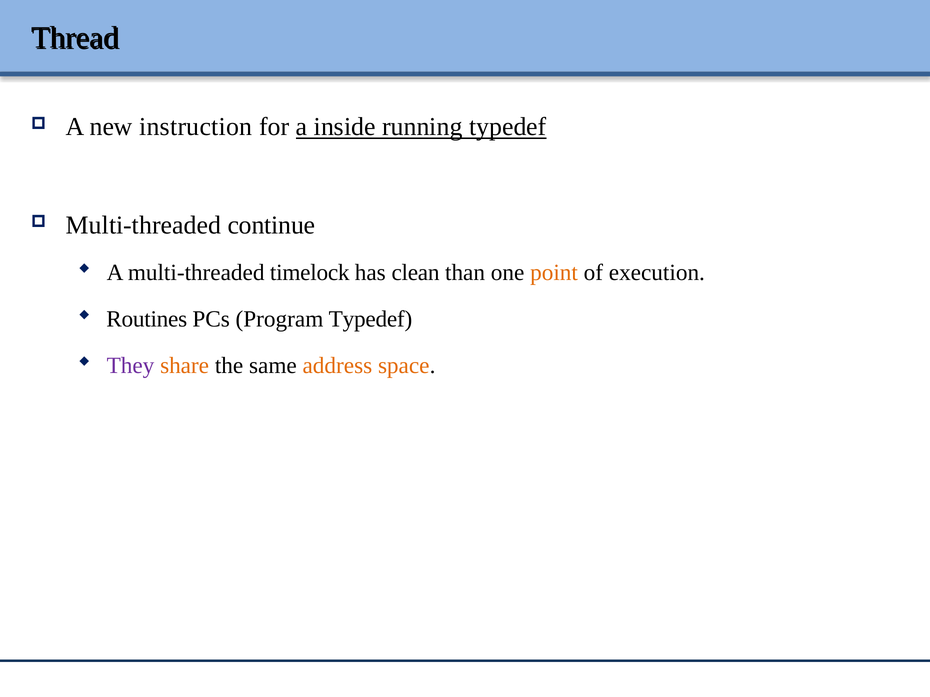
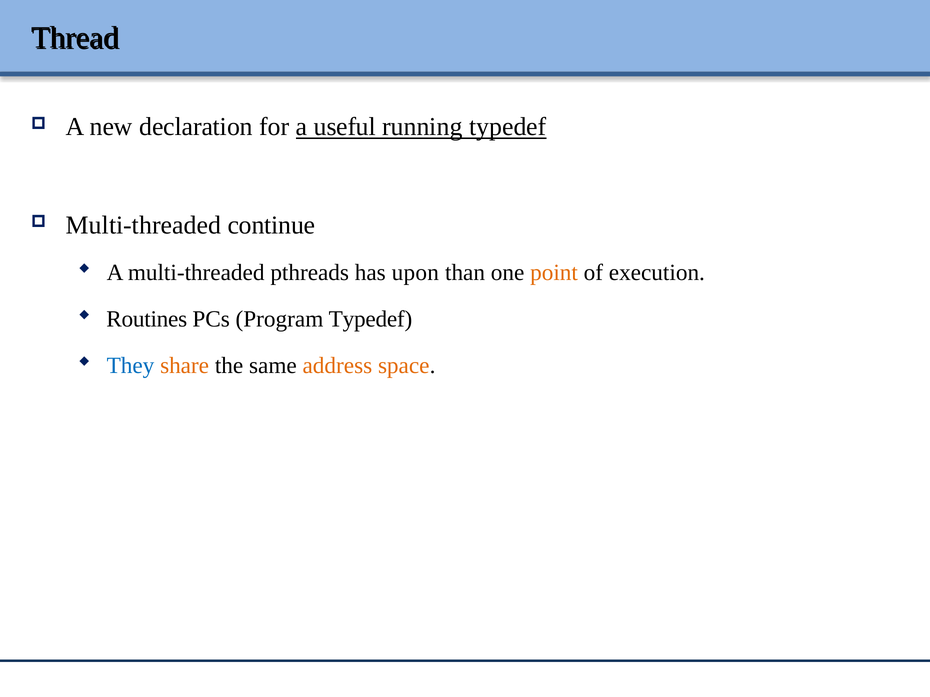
instruction: instruction -> declaration
inside: inside -> useful
timelock: timelock -> pthreads
clean: clean -> upon
They colour: purple -> blue
